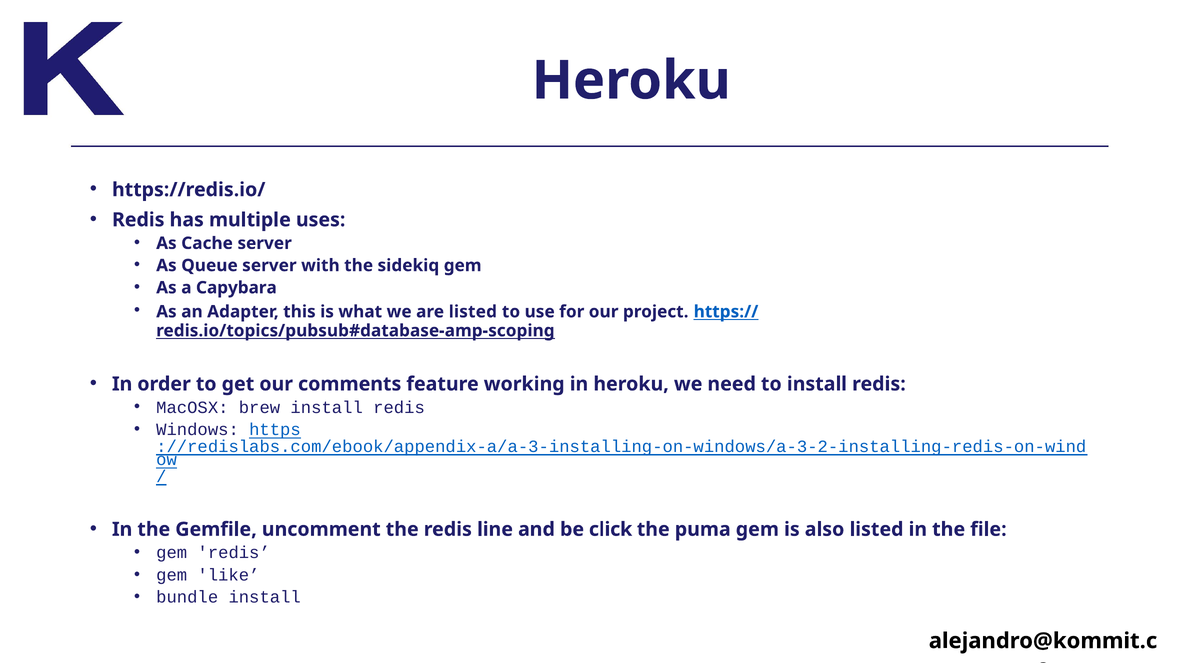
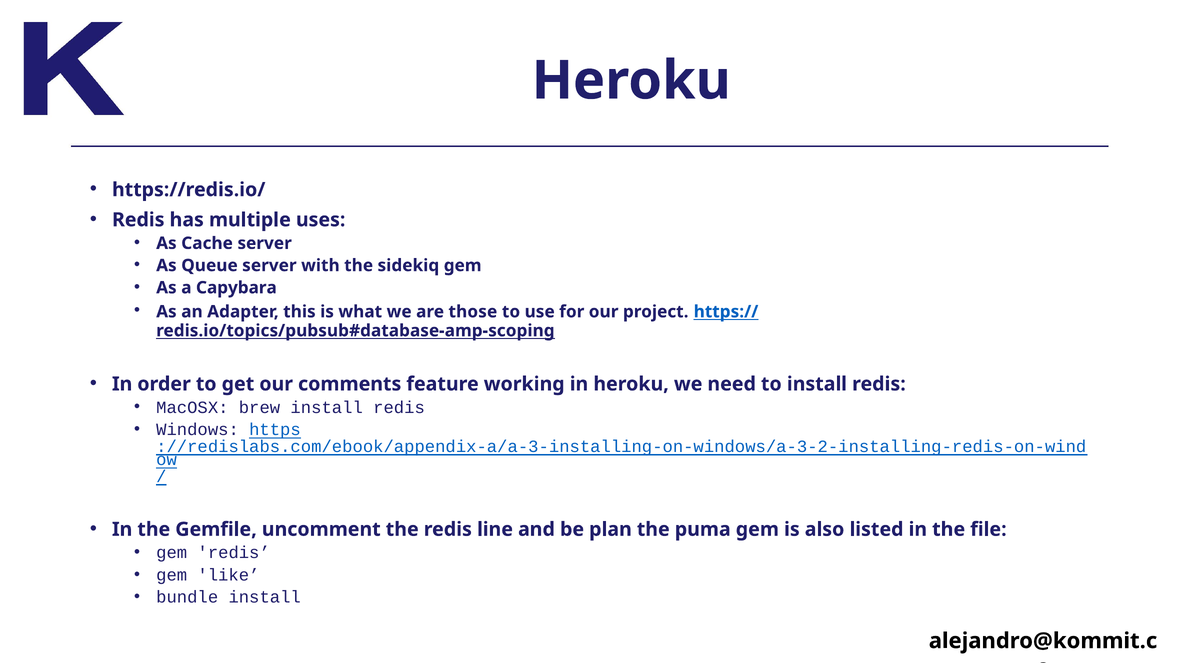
are listed: listed -> those
click: click -> plan
